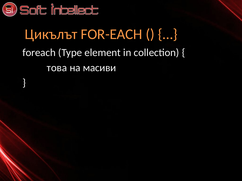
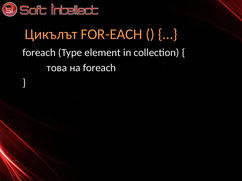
на масиви: масиви -> forеach
